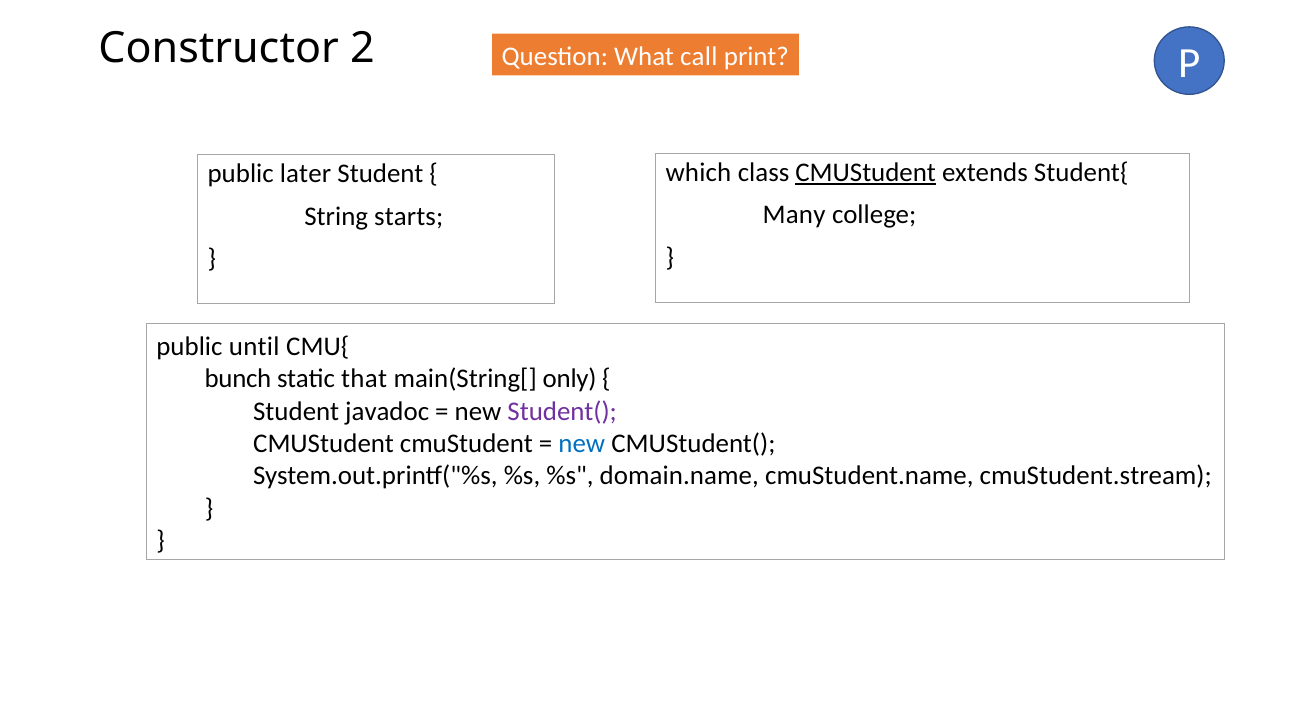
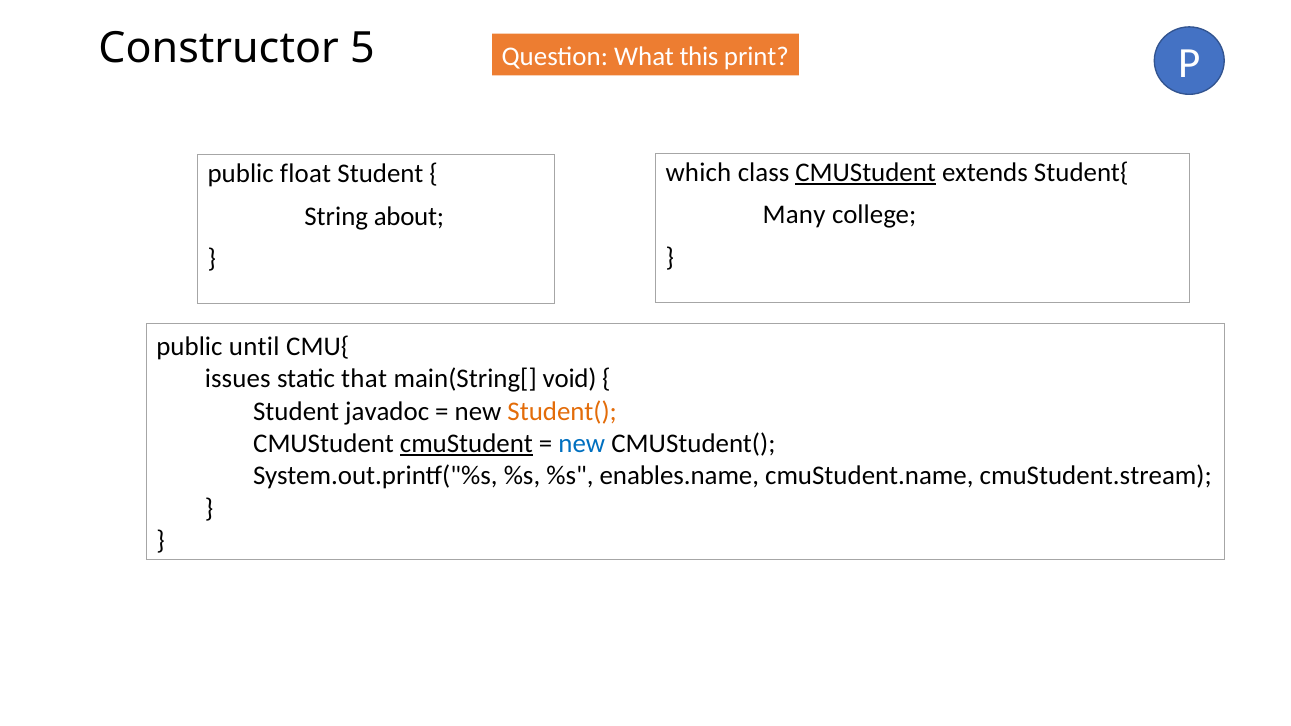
2: 2 -> 5
call: call -> this
later: later -> float
starts: starts -> about
bunch: bunch -> issues
only: only -> void
Student( colour: purple -> orange
cmuStudent at (466, 444) underline: none -> present
domain.name: domain.name -> enables.name
